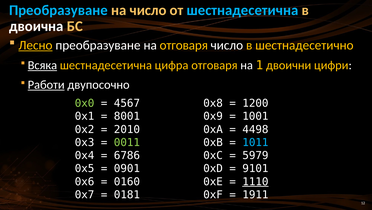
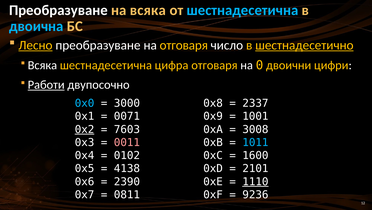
Преобразуване at (58, 10) colour: light blue -> white
на число: число -> всяка
двоична colour: white -> light blue
шестнадесетично underline: none -> present
Всяка at (42, 65) underline: present -> none
1: 1 -> 0
0x0 colour: light green -> light blue
4567: 4567 -> 3000
1200: 1200 -> 2337
8001: 8001 -> 0071
0x2 underline: none -> present
2010: 2010 -> 7603
4498: 4498 -> 3008
0011 colour: light green -> pink
6786: 6786 -> 0102
5979: 5979 -> 1600
0901: 0901 -> 4138
9101: 9101 -> 2101
0160: 0160 -> 2390
0181: 0181 -> 0811
1911: 1911 -> 9236
